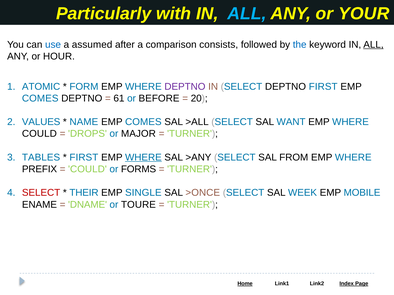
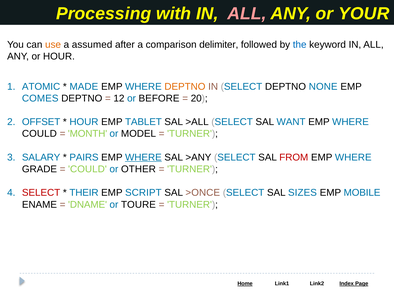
Particularly: Particularly -> Processing
ALL at (247, 14) colour: light blue -> pink
use colour: blue -> orange
consists: consists -> delimiter
ALL at (373, 45) underline: present -> none
FORM: FORM -> MADE
DEPTNO at (185, 87) colour: purple -> orange
DEPTNO FIRST: FIRST -> NONE
61: 61 -> 12
VALUES: VALUES -> OFFSET
NAME at (84, 122): NAME -> HOUR
COMES at (143, 122): COMES -> TABLET
DROPS: DROPS -> MONTH
MAJOR: MAJOR -> MODEL
TABLES: TABLES -> SALARY
FIRST at (84, 158): FIRST -> PAIRS
FROM colour: black -> red
PREFIX: PREFIX -> GRADE
FORMS: FORMS -> OTHER
SINGLE: SINGLE -> SCRIPT
WEEK: WEEK -> SIZES
